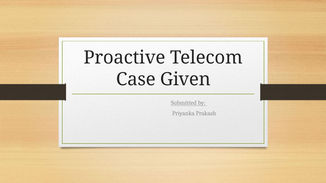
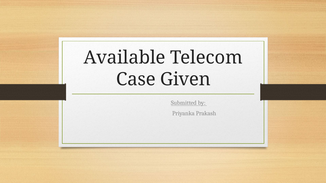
Proactive: Proactive -> Available
